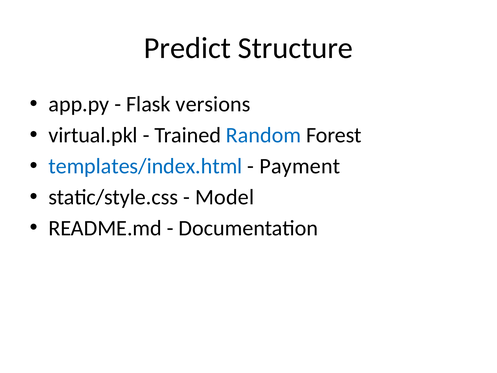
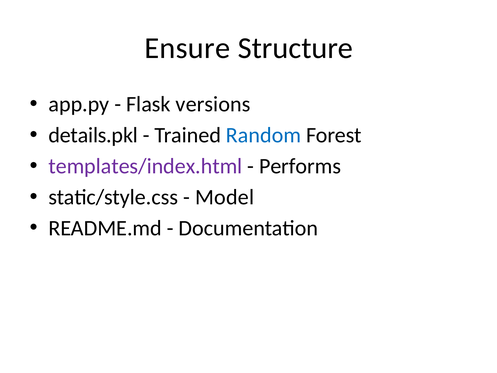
Predict: Predict -> Ensure
virtual.pkl: virtual.pkl -> details.pkl
templates/index.html colour: blue -> purple
Payment: Payment -> Performs
